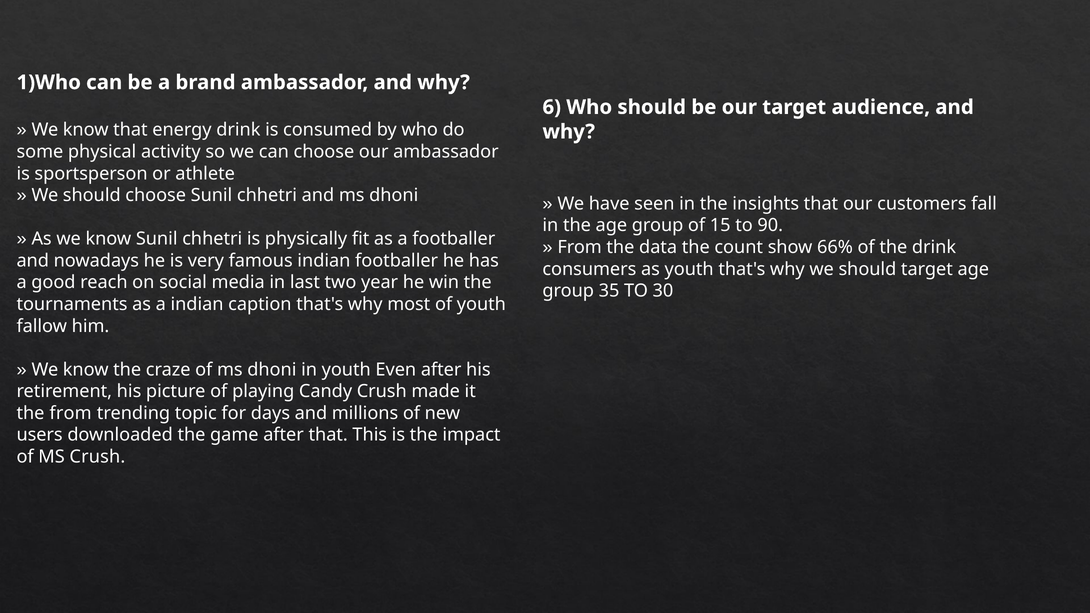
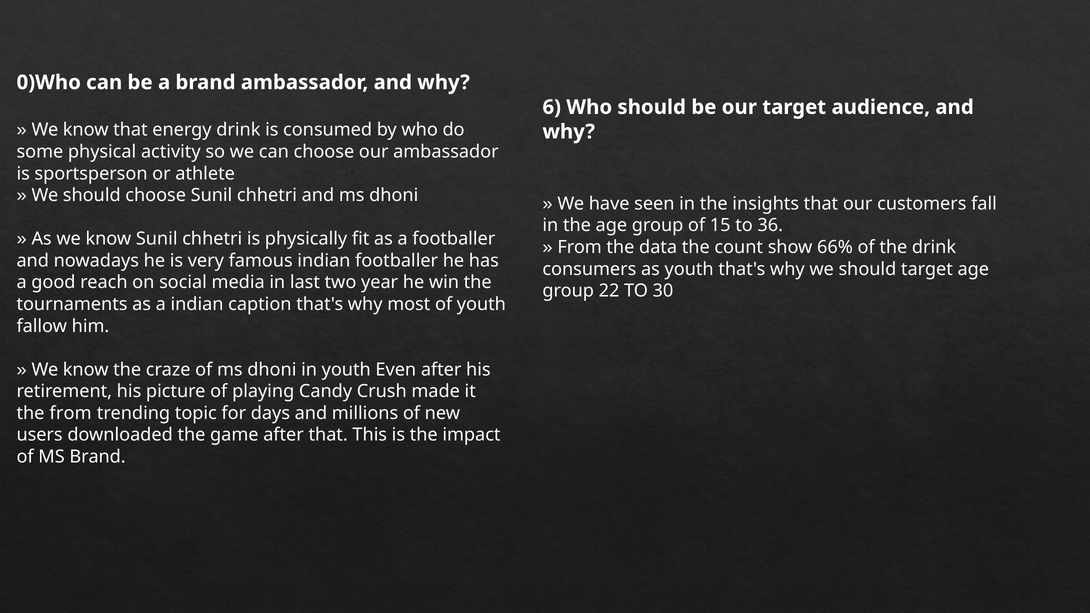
1)Who: 1)Who -> 0)Who
90: 90 -> 36
35: 35 -> 22
MS Crush: Crush -> Brand
